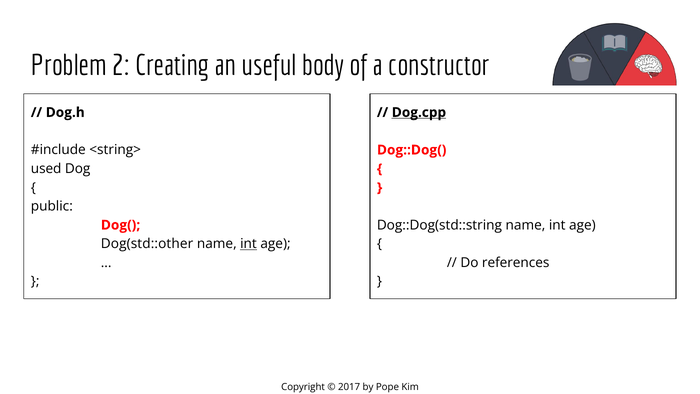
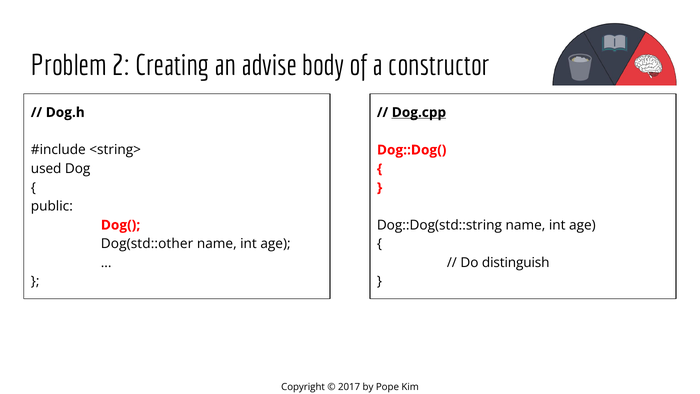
useful: useful -> advise
int at (248, 244) underline: present -> none
references: references -> distinguish
